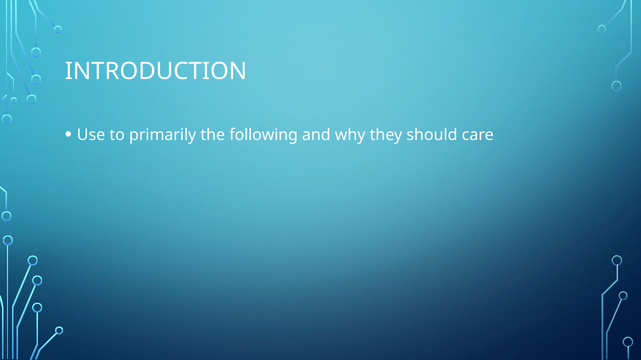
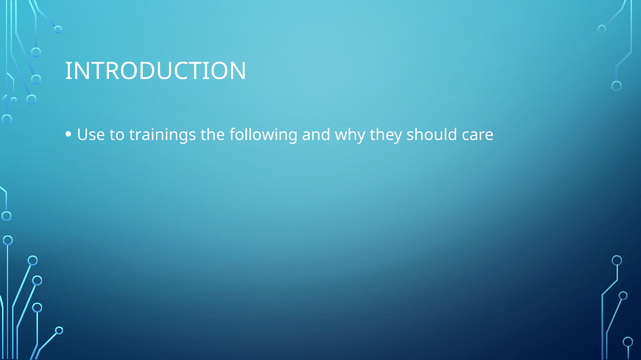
primarily: primarily -> trainings
